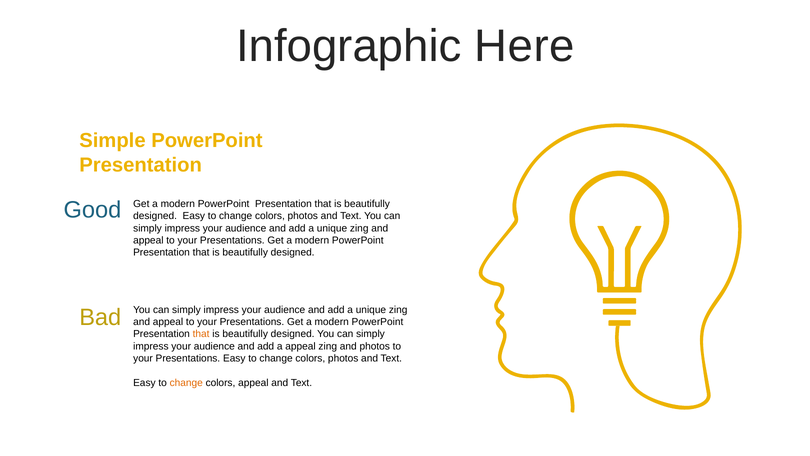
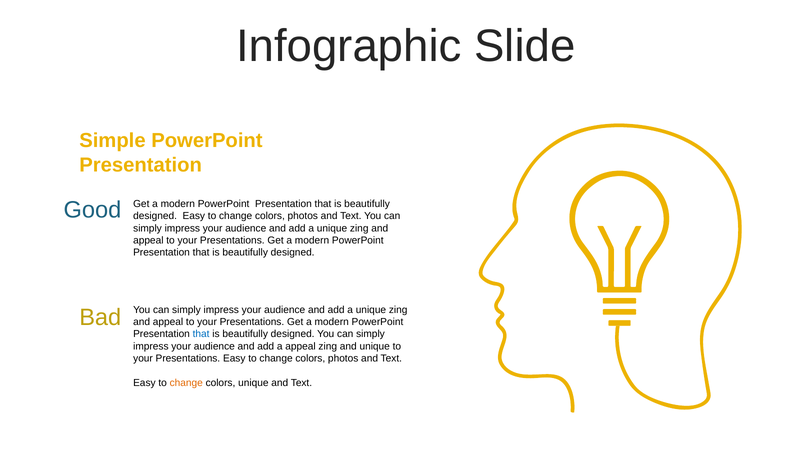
Here: Here -> Slide
that at (201, 334) colour: orange -> blue
and photos: photos -> unique
colors appeal: appeal -> unique
